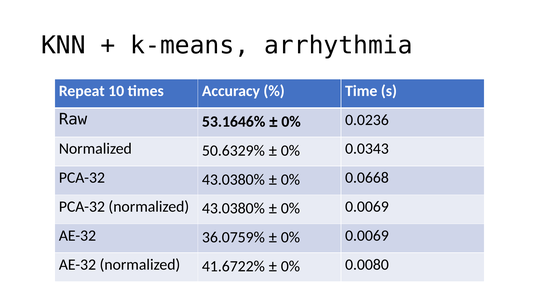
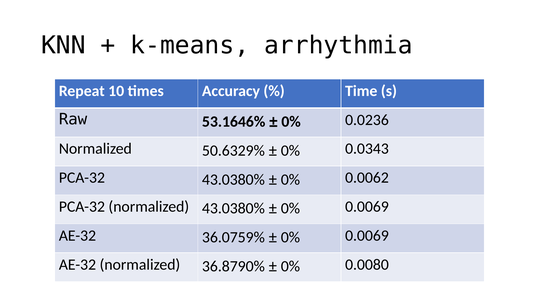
0.0668: 0.0668 -> 0.0062
41.6722%: 41.6722% -> 36.8790%
